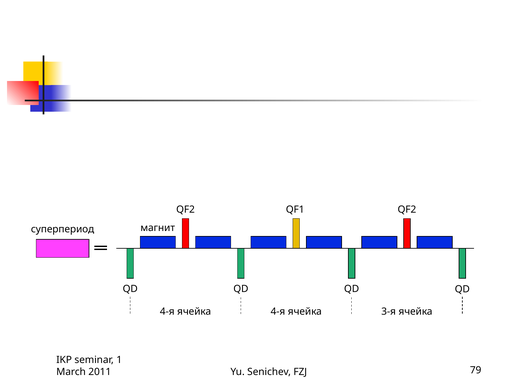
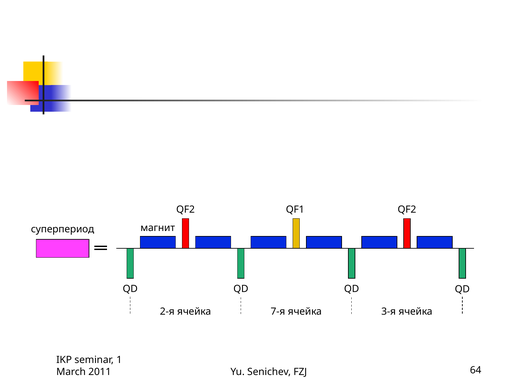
4-я at (167, 311): 4-я -> 2-я
ячейка 4-я: 4-я -> 7-я
79: 79 -> 64
